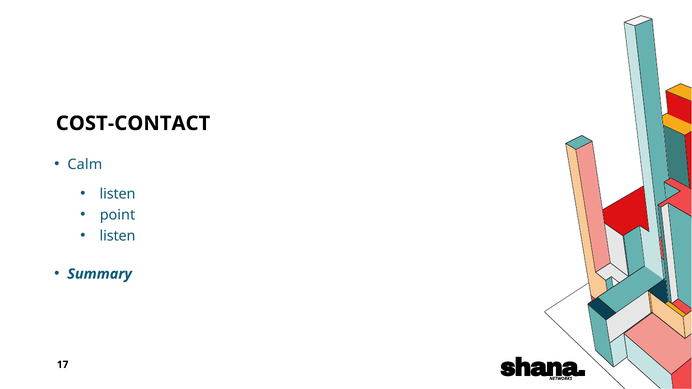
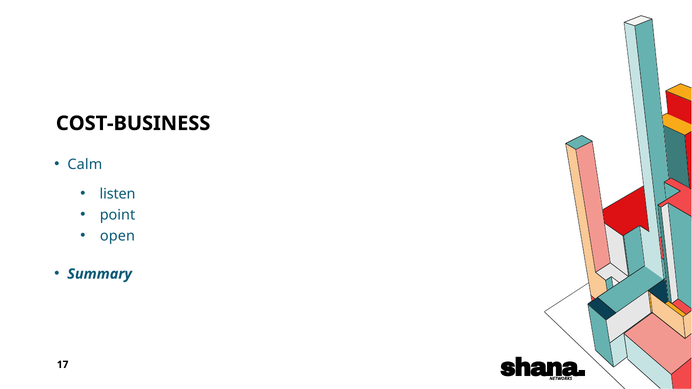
COST-CONTACT: COST-CONTACT -> COST-BUSINESS
listen at (118, 236): listen -> open
